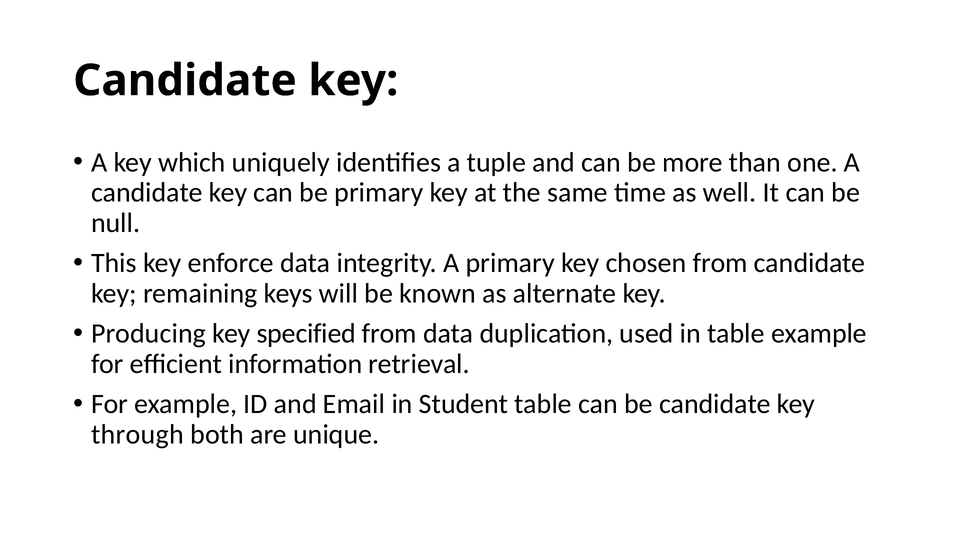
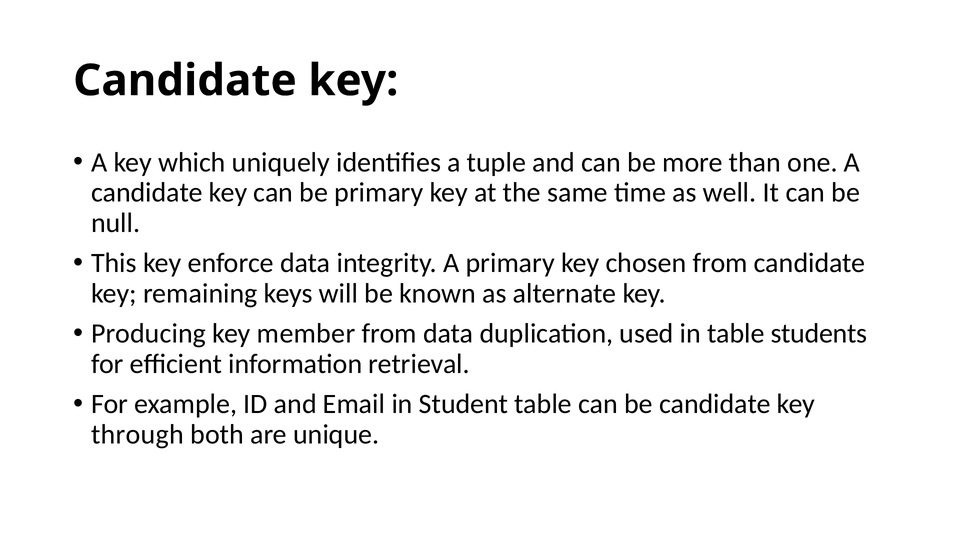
specified: specified -> member
table example: example -> students
